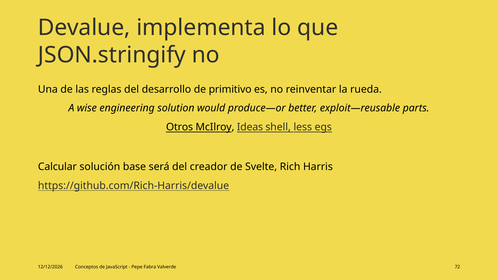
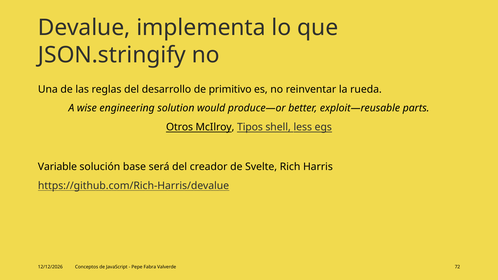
Ideas: Ideas -> Tipos
Calcular: Calcular -> Variable
